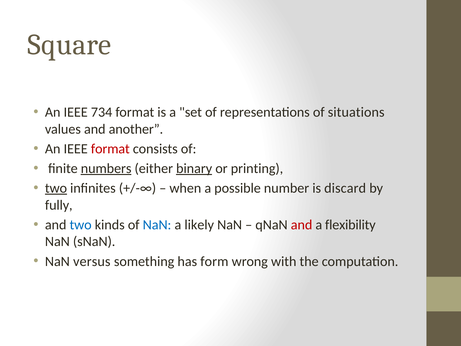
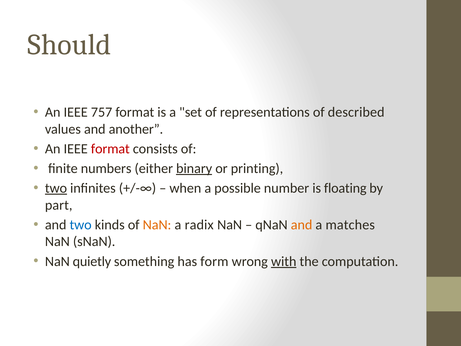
Square: Square -> Should
734: 734 -> 757
situations: situations -> described
numbers underline: present -> none
discard: discard -> floating
fully: fully -> part
NaN at (157, 225) colour: blue -> orange
likely: likely -> radix
and at (302, 225) colour: red -> orange
flexibility: flexibility -> matches
versus: versus -> quietly
with underline: none -> present
